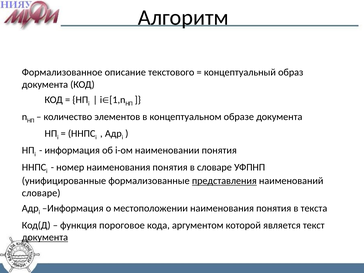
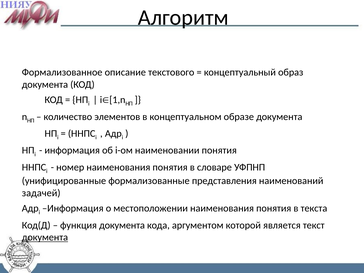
представления underline: present -> none
словаре at (41, 193): словаре -> задачей
функция пороговое: пороговое -> документа
